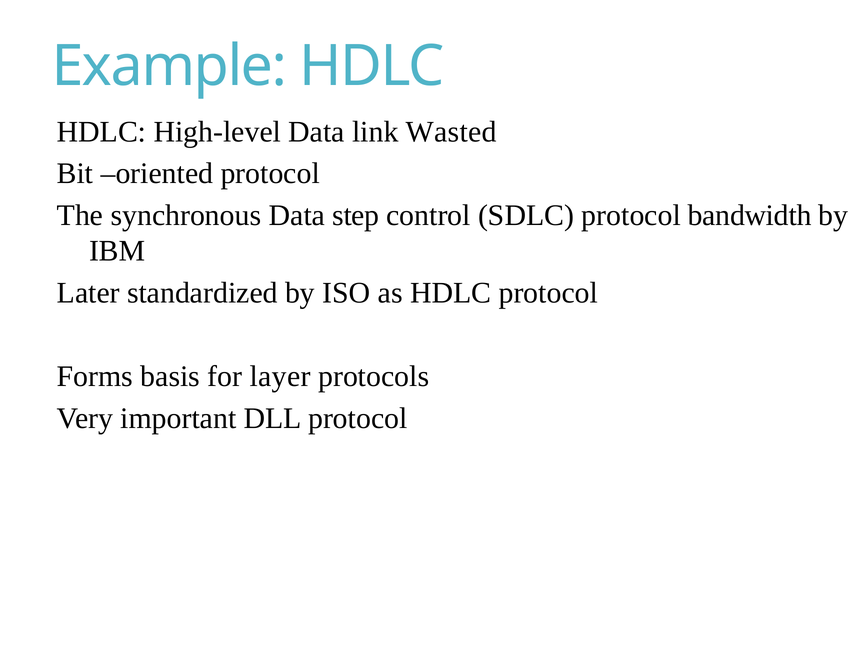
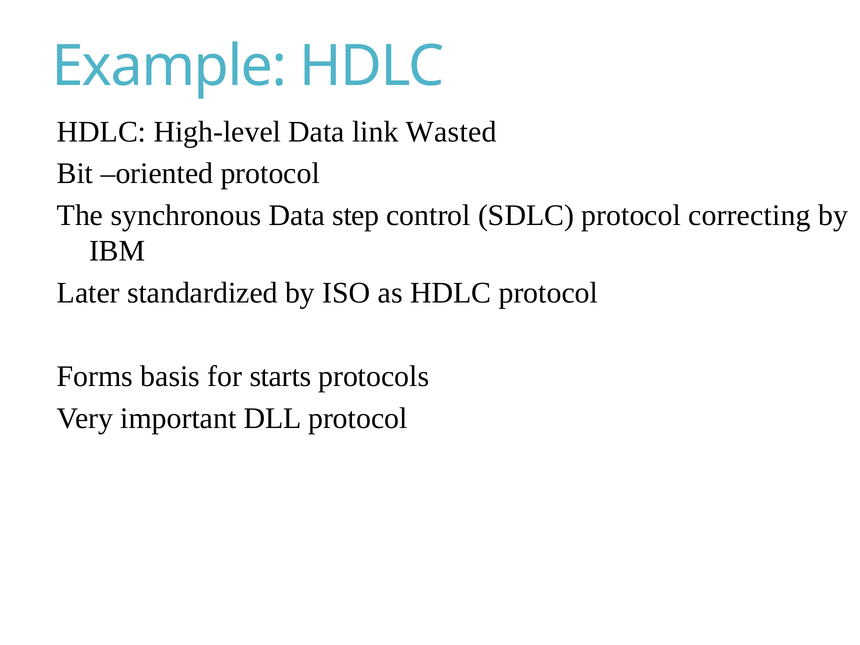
bandwidth: bandwidth -> correcting
layer: layer -> starts
